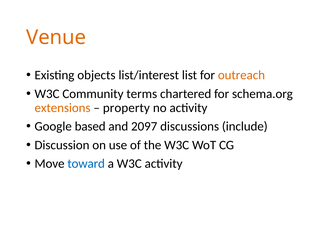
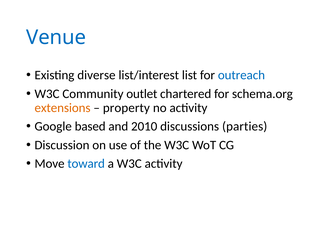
Venue colour: orange -> blue
objects: objects -> diverse
outreach colour: orange -> blue
terms: terms -> outlet
2097: 2097 -> 2010
include: include -> parties
